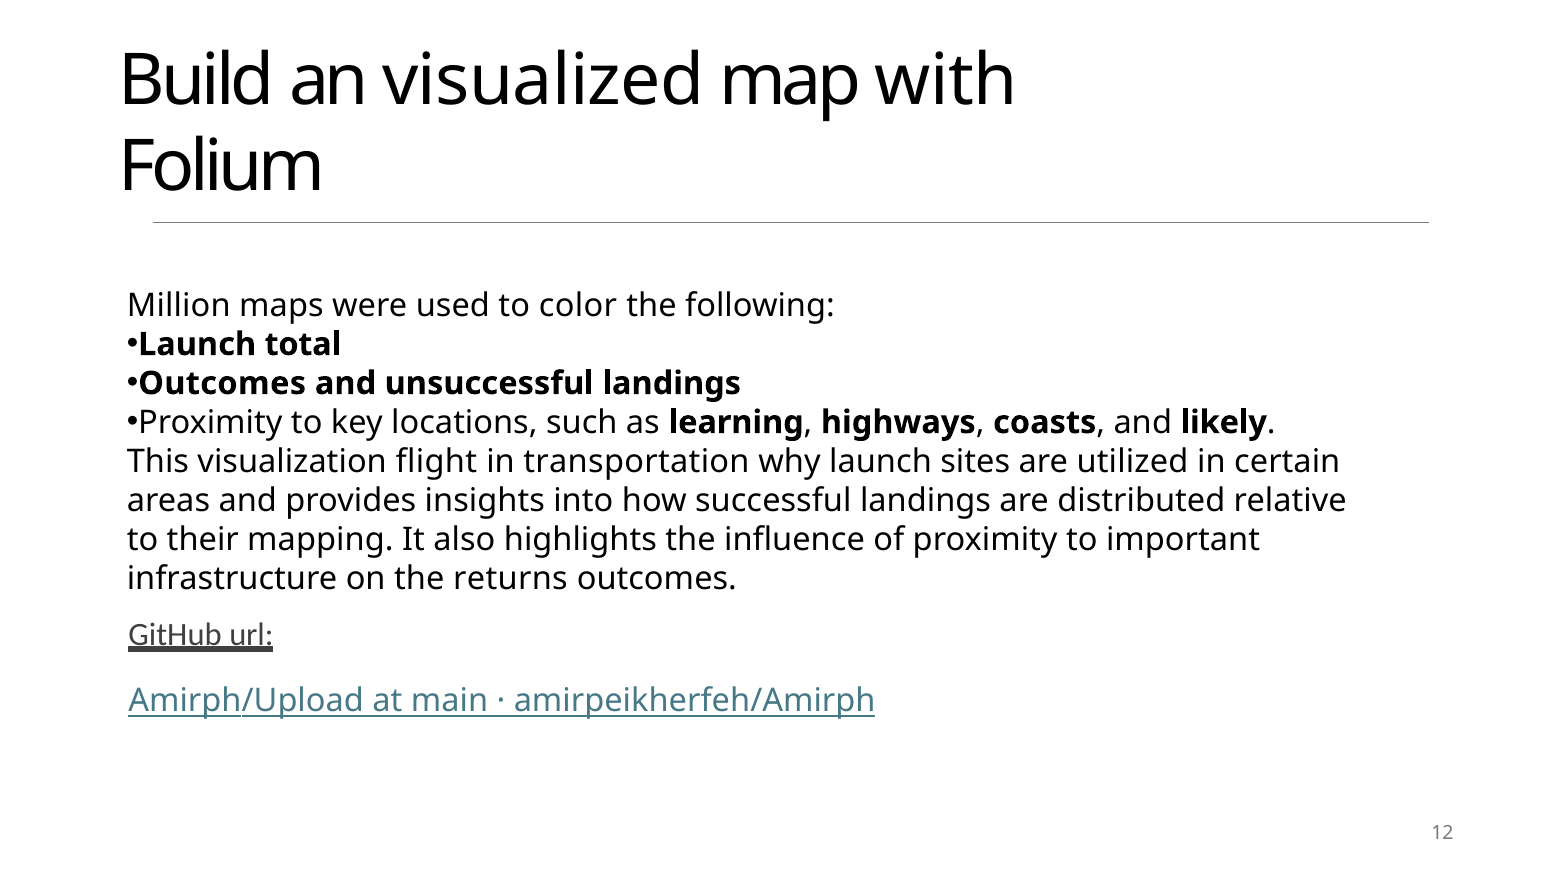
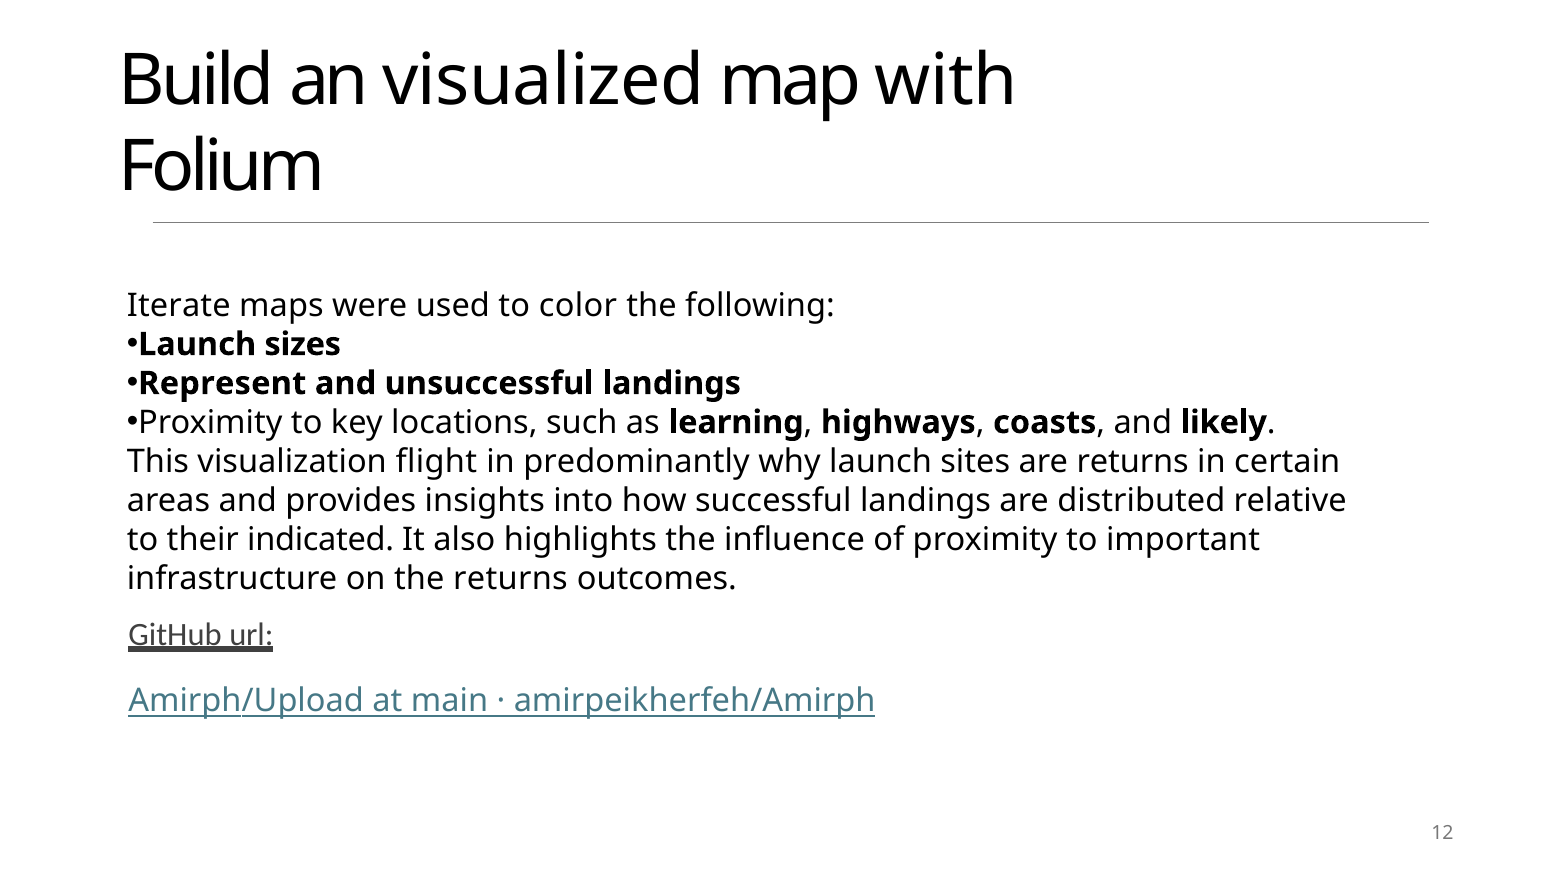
Million: Million -> Iterate
total: total -> sizes
Outcomes at (222, 383): Outcomes -> Represent
transportation: transportation -> predominantly
are utilized: utilized -> returns
mapping: mapping -> indicated
